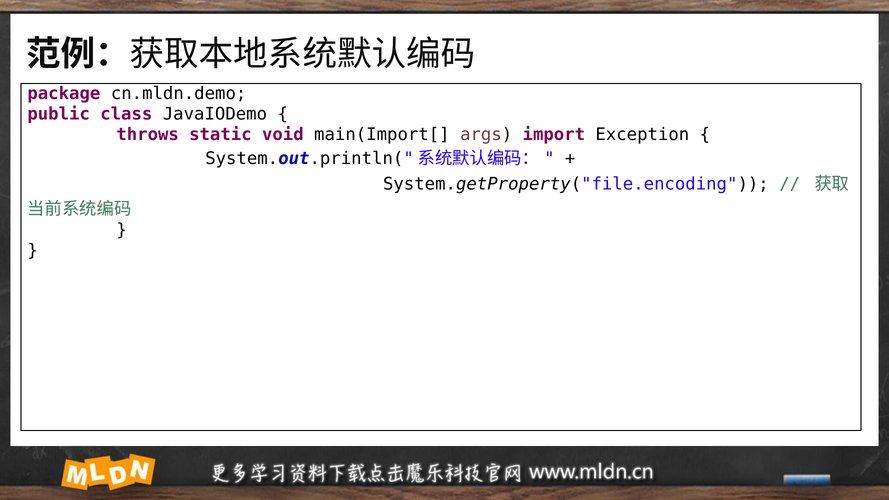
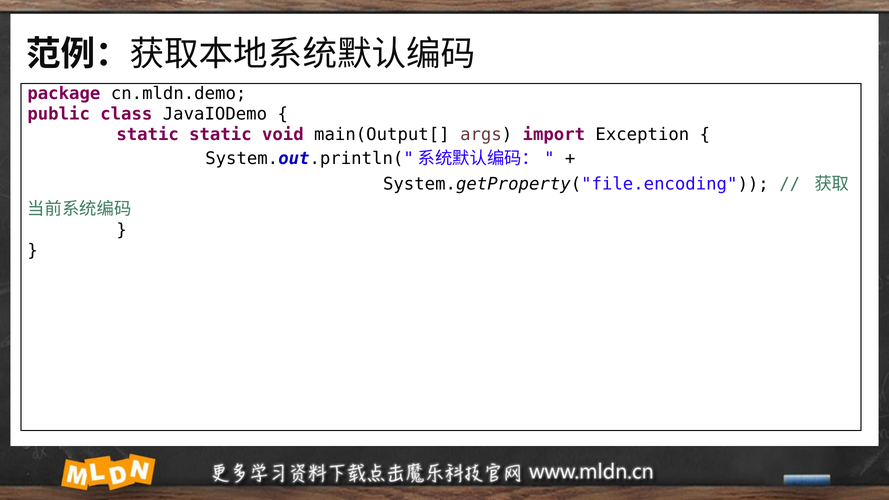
throws at (148, 134): throws -> static
main(Import[: main(Import[ -> main(Output[
